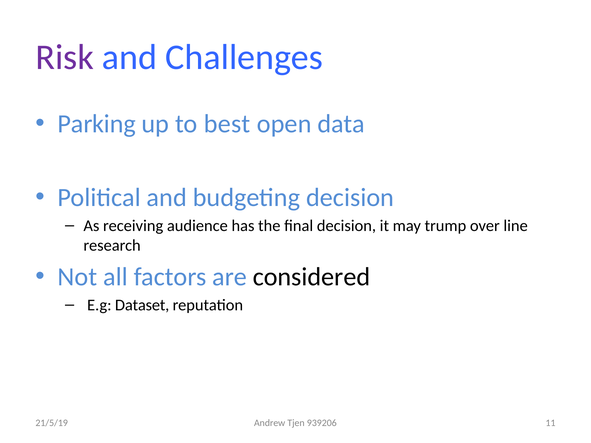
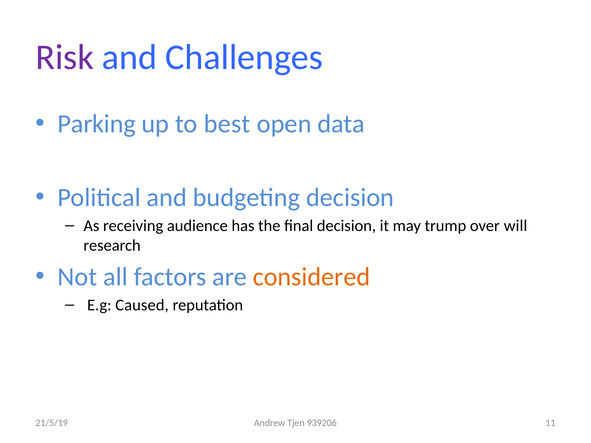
line: line -> will
considered colour: black -> orange
Dataset: Dataset -> Caused
